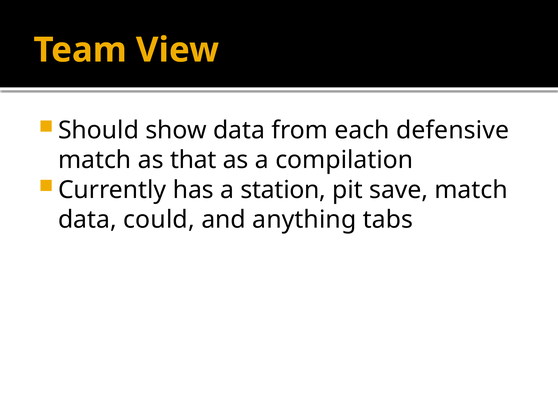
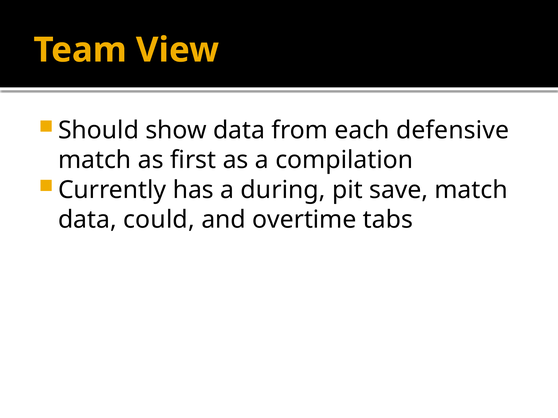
that: that -> first
station: station -> during
anything: anything -> overtime
